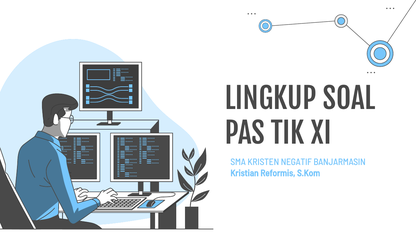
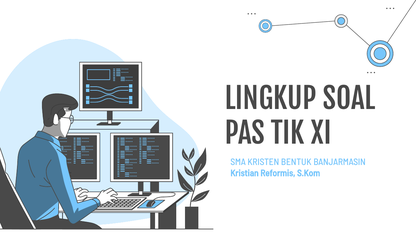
NEGATIF: NEGATIF -> BENTUK
